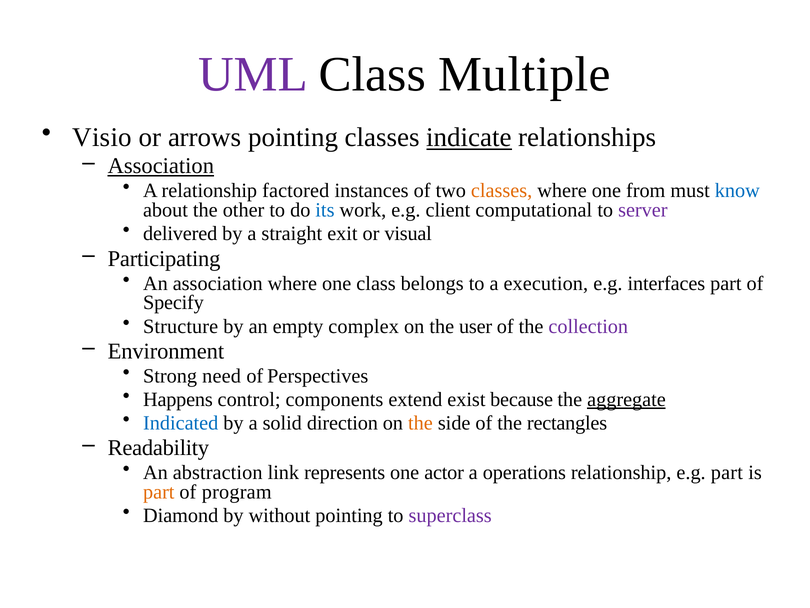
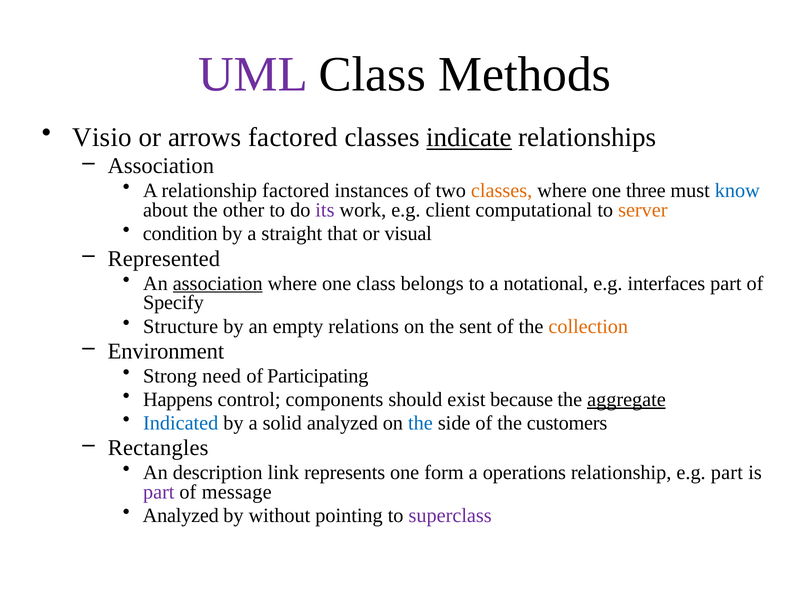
Multiple: Multiple -> Methods
arrows pointing: pointing -> factored
Association at (161, 166) underline: present -> none
from: from -> three
its colour: blue -> purple
server colour: purple -> orange
delivered: delivered -> condition
exit: exit -> that
Participating: Participating -> Represented
association at (218, 283) underline: none -> present
execution: execution -> notational
complex: complex -> relations
user: user -> sent
collection colour: purple -> orange
Perspectives: Perspectives -> Participating
extend: extend -> should
solid direction: direction -> analyzed
the at (420, 423) colour: orange -> blue
rectangles: rectangles -> customers
Readability: Readability -> Rectangles
abstraction: abstraction -> description
actor: actor -> form
part at (159, 492) colour: orange -> purple
program: program -> message
Diamond at (181, 515): Diamond -> Analyzed
